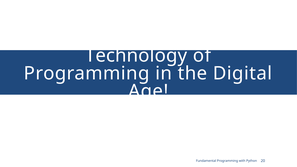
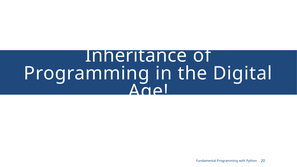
Technology: Technology -> Inheritance
